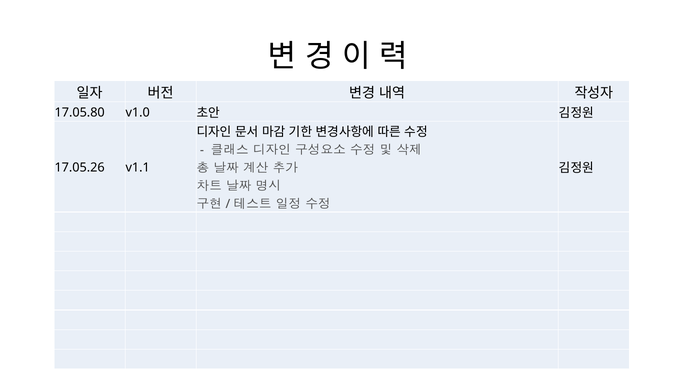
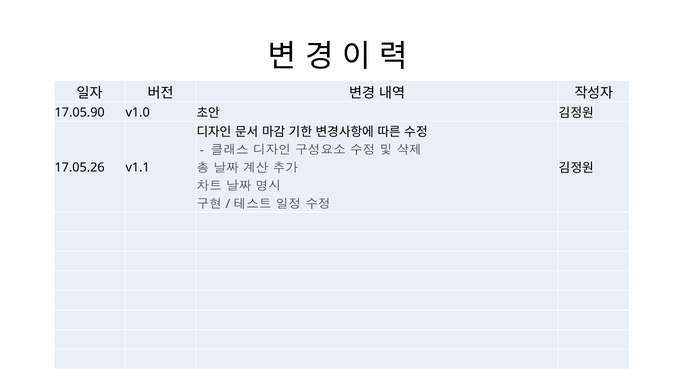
17.05.80: 17.05.80 -> 17.05.90
